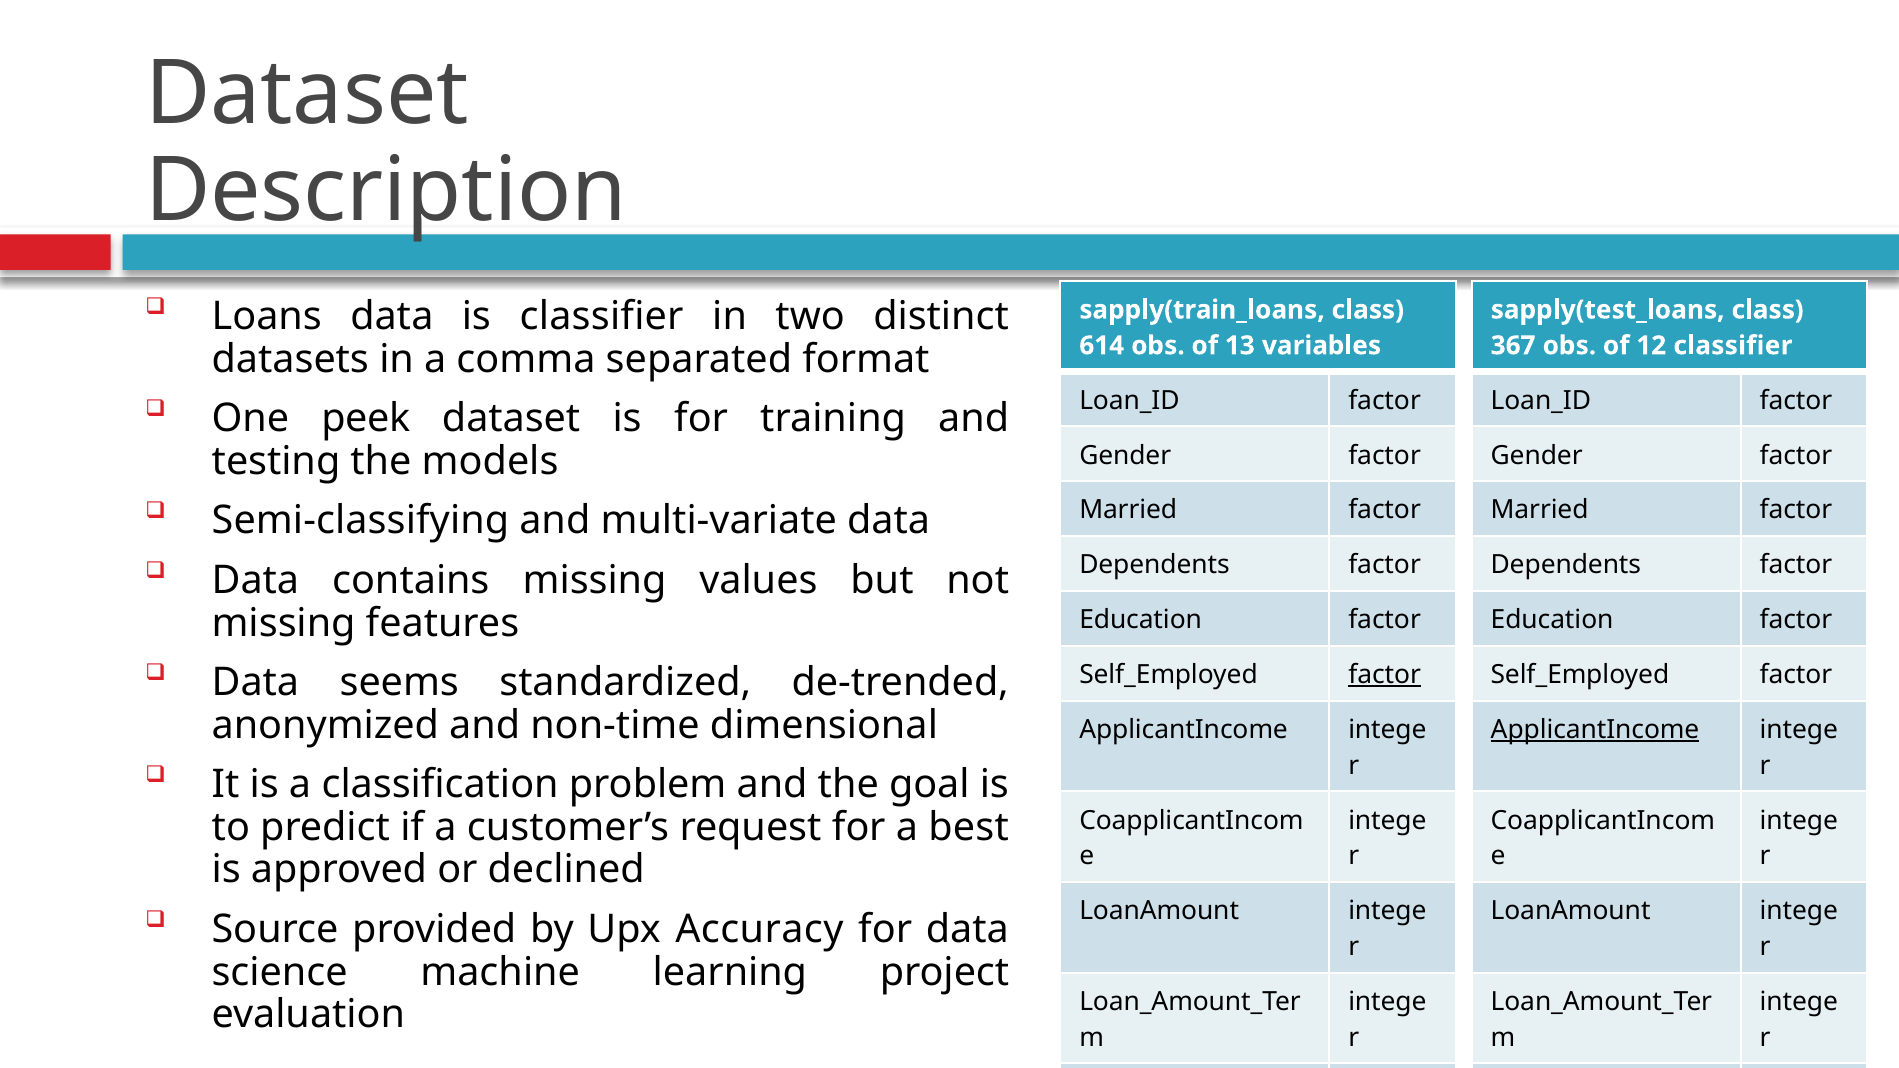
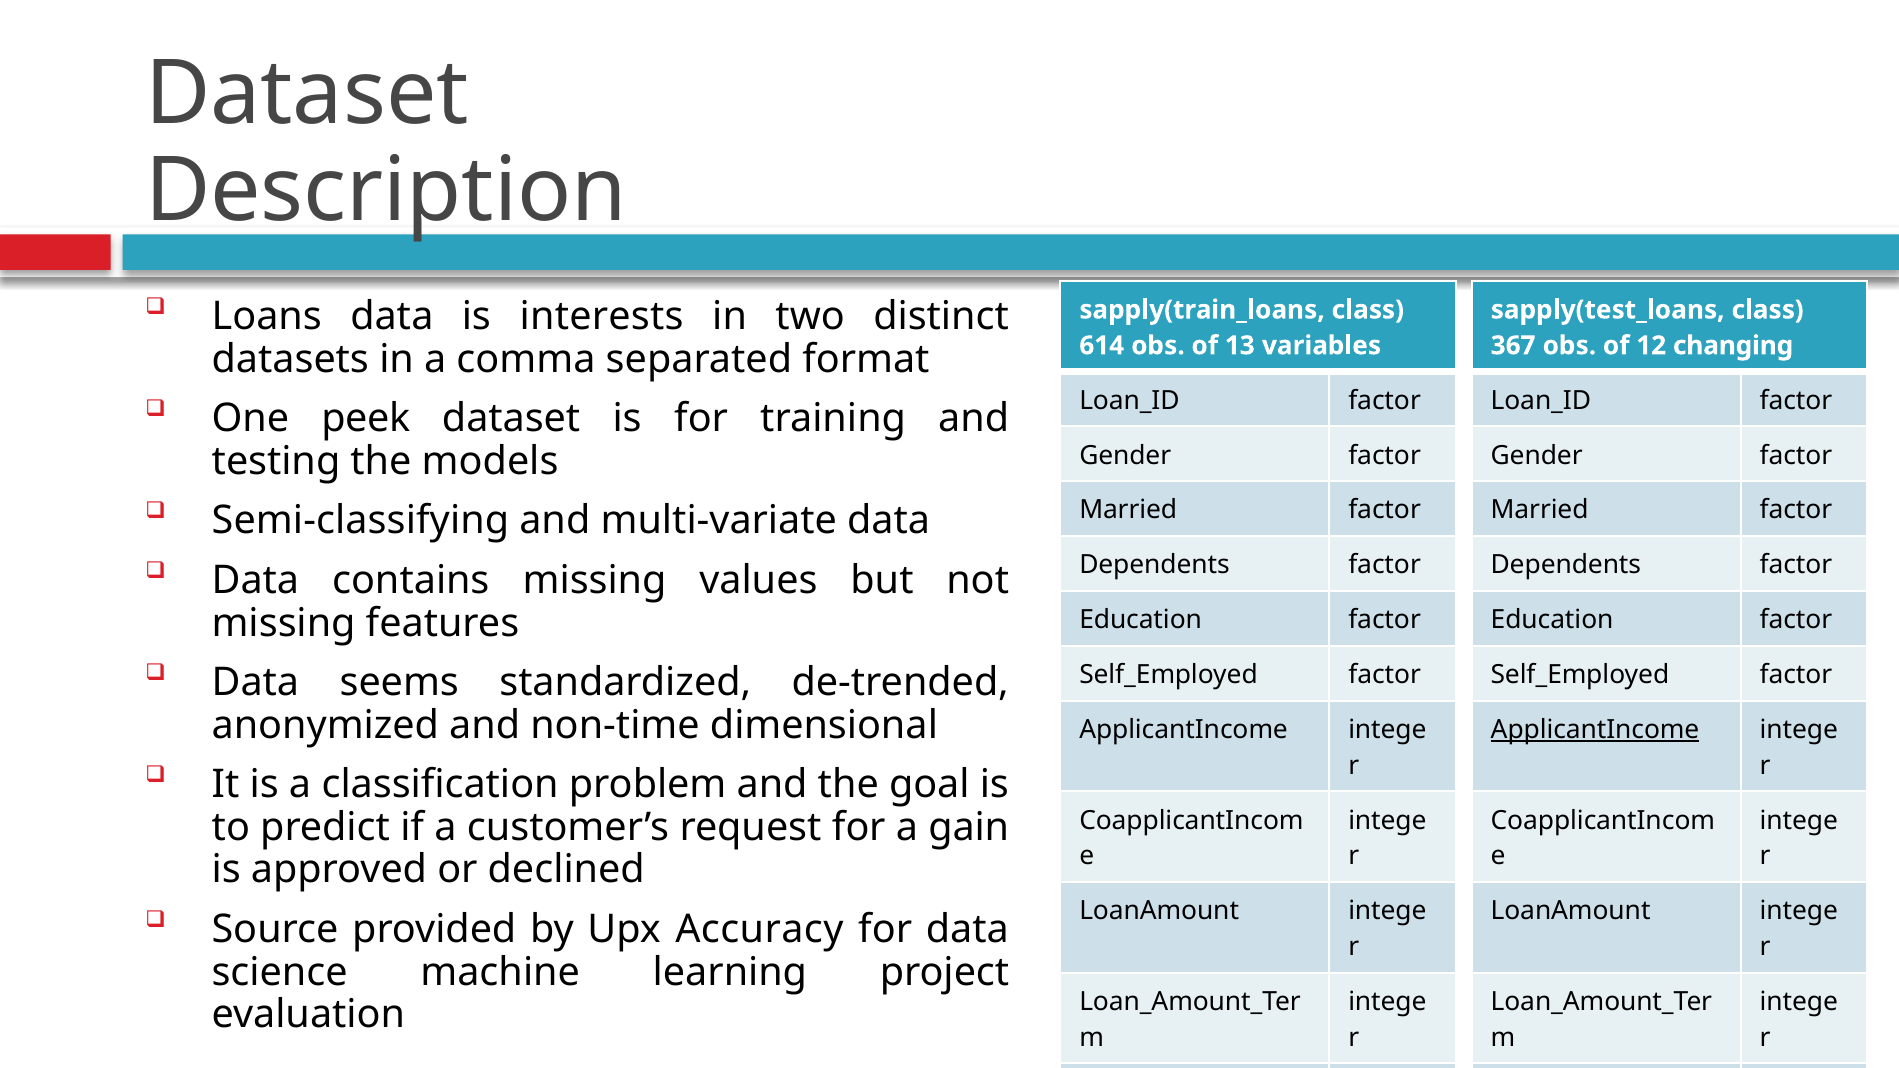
is classifier: classifier -> interests
12 classifier: classifier -> changing
factor at (1385, 675) underline: present -> none
best: best -> gain
